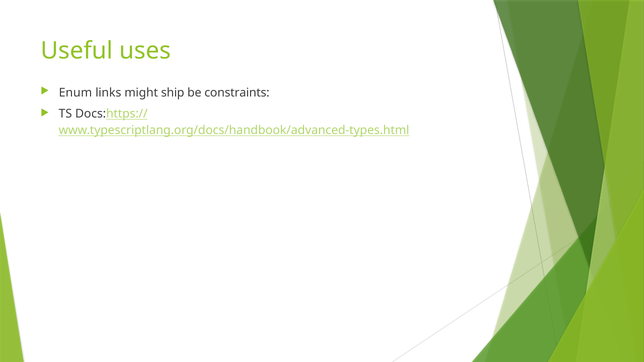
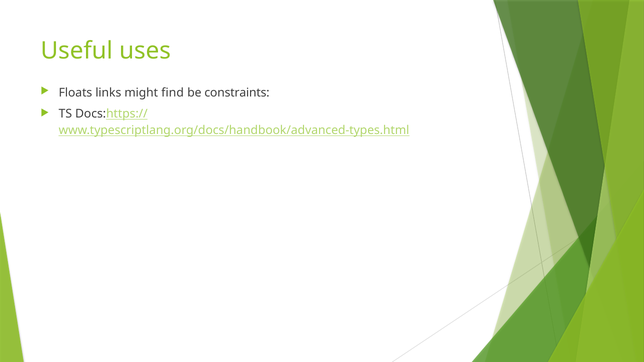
Enum: Enum -> Floats
ship: ship -> find
